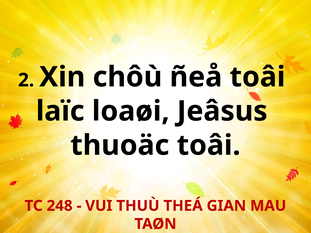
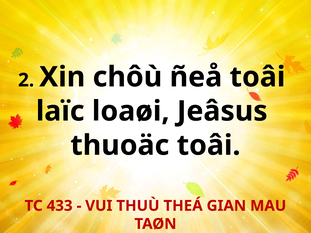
248: 248 -> 433
